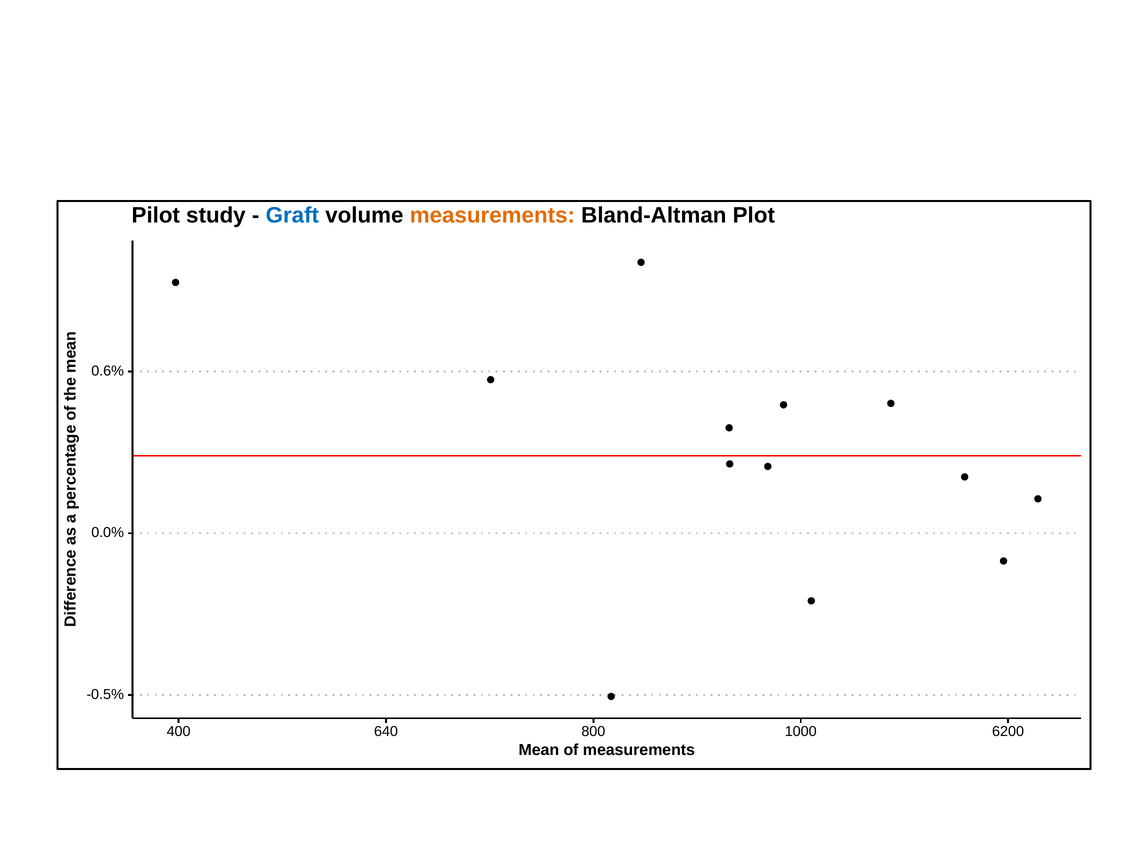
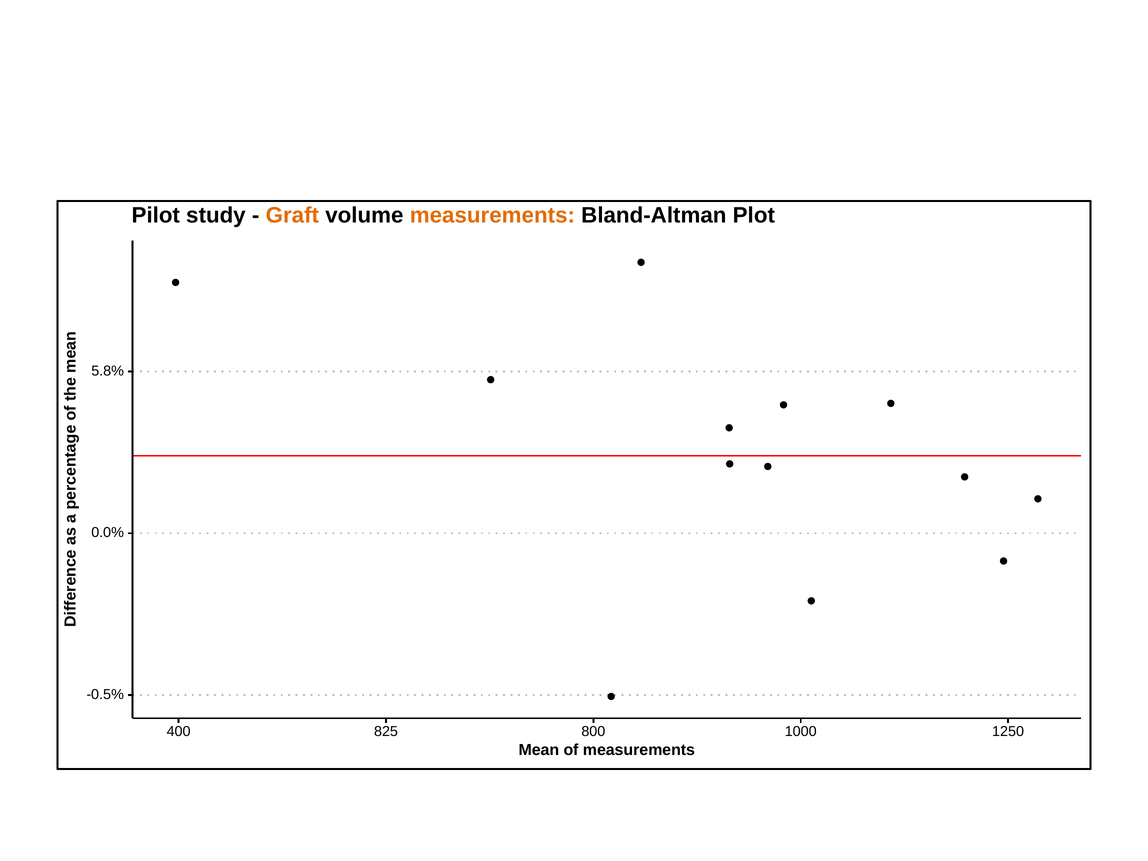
Graft colour: blue -> orange
0.6%: 0.6% -> 5.8%
640: 640 -> 825
6200: 6200 -> 1250
